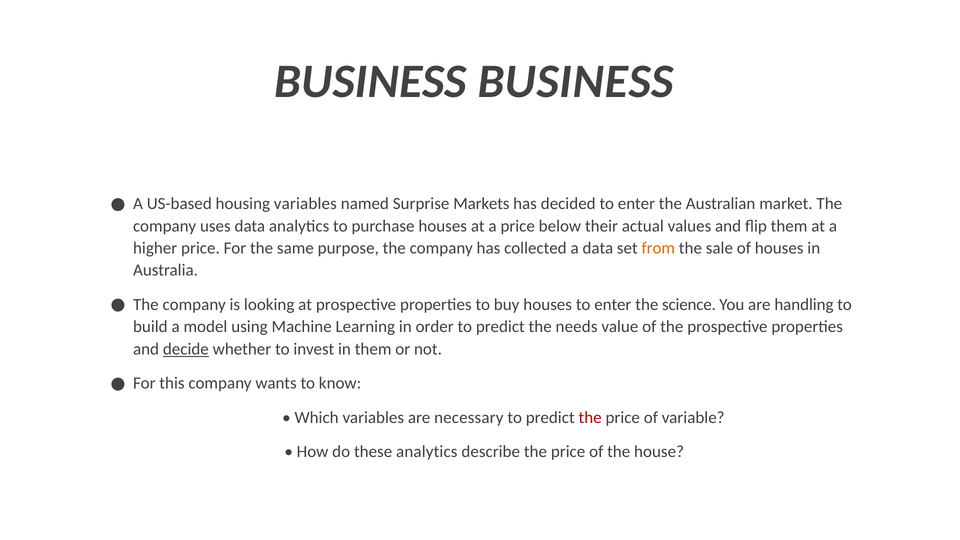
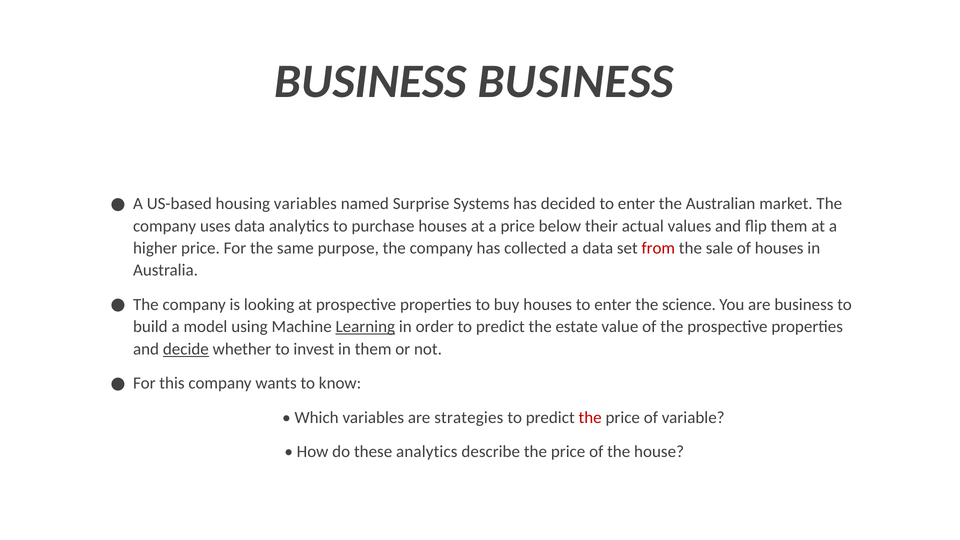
Markets: Markets -> Systems
from colour: orange -> red
are handling: handling -> business
Learning underline: none -> present
needs: needs -> estate
necessary: necessary -> strategies
